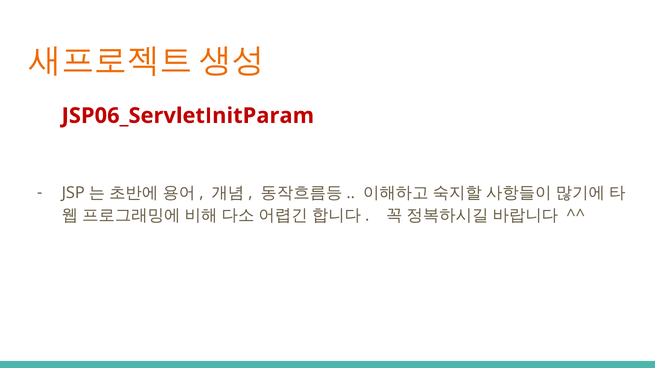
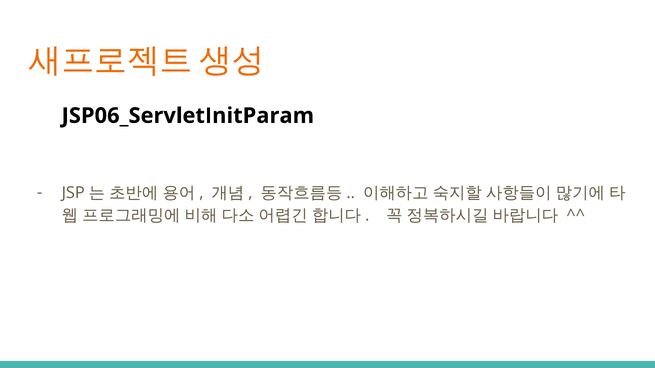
JSP06_ServletInitParam colour: red -> black
